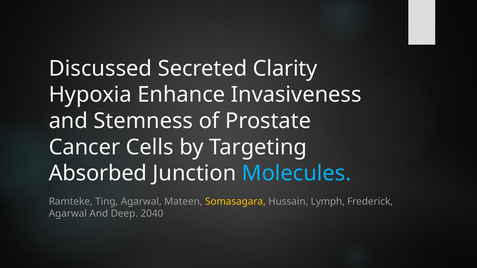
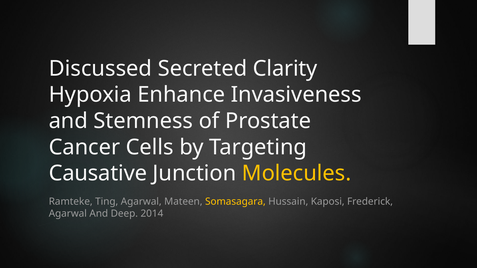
Absorbed: Absorbed -> Causative
Molecules colour: light blue -> yellow
Lymph: Lymph -> Kaposi
2040: 2040 -> 2014
